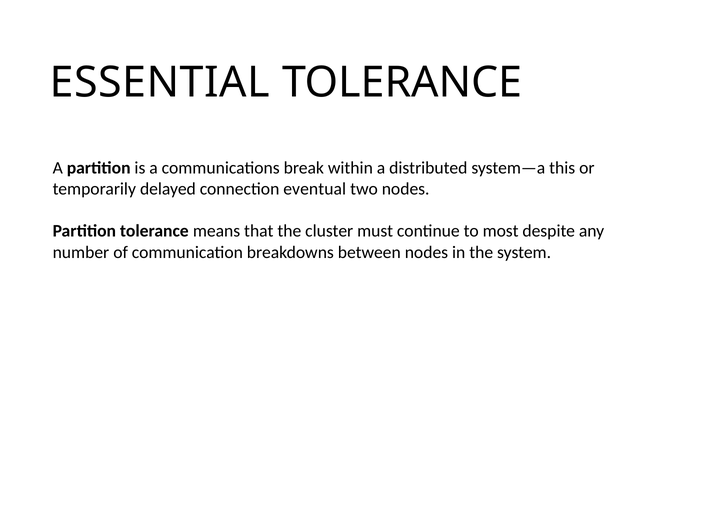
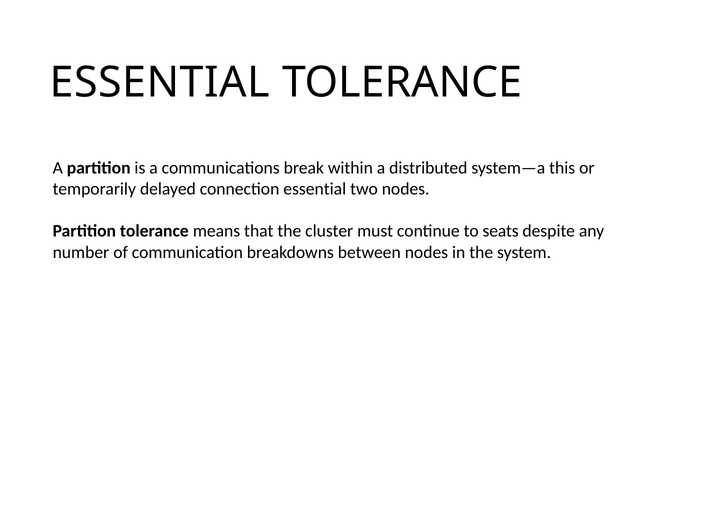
connection eventual: eventual -> essential
most: most -> seats
